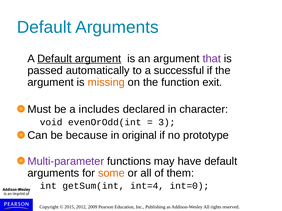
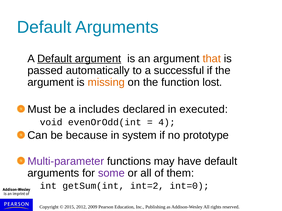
that colour: purple -> orange
exit: exit -> lost
character: character -> executed
3: 3 -> 4
original: original -> system
some colour: orange -> purple
int=4: int=4 -> int=2
